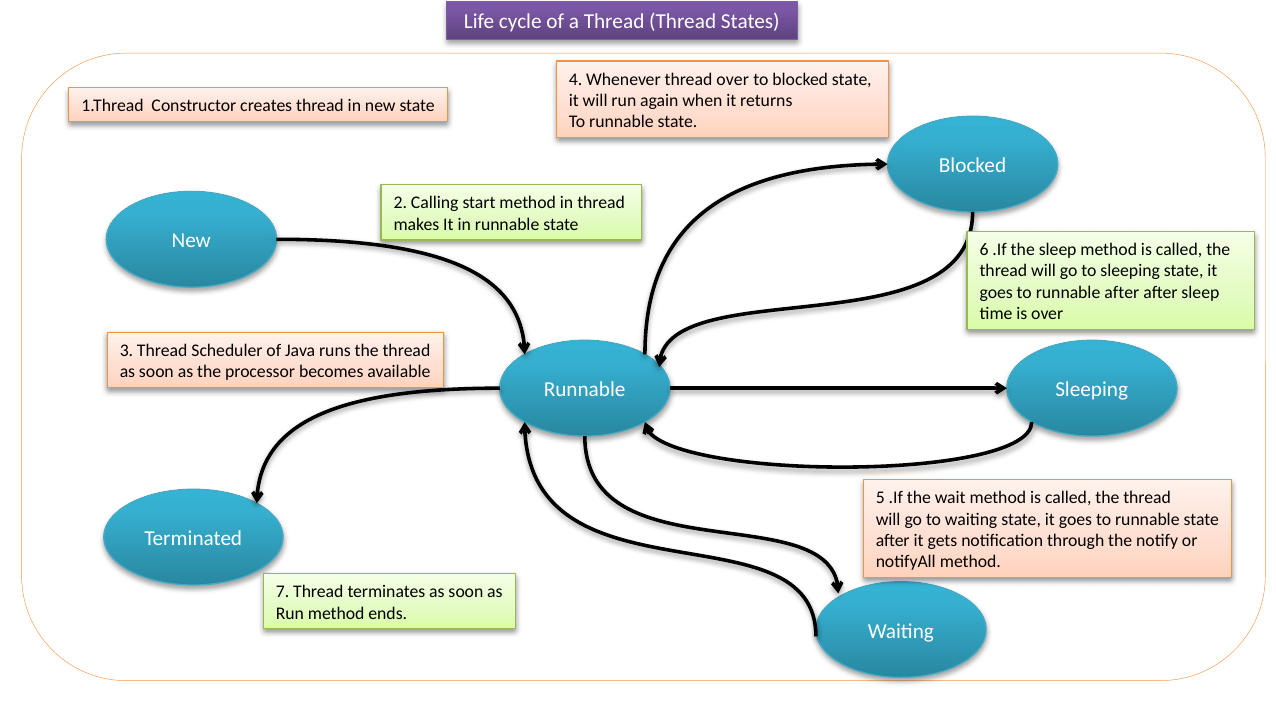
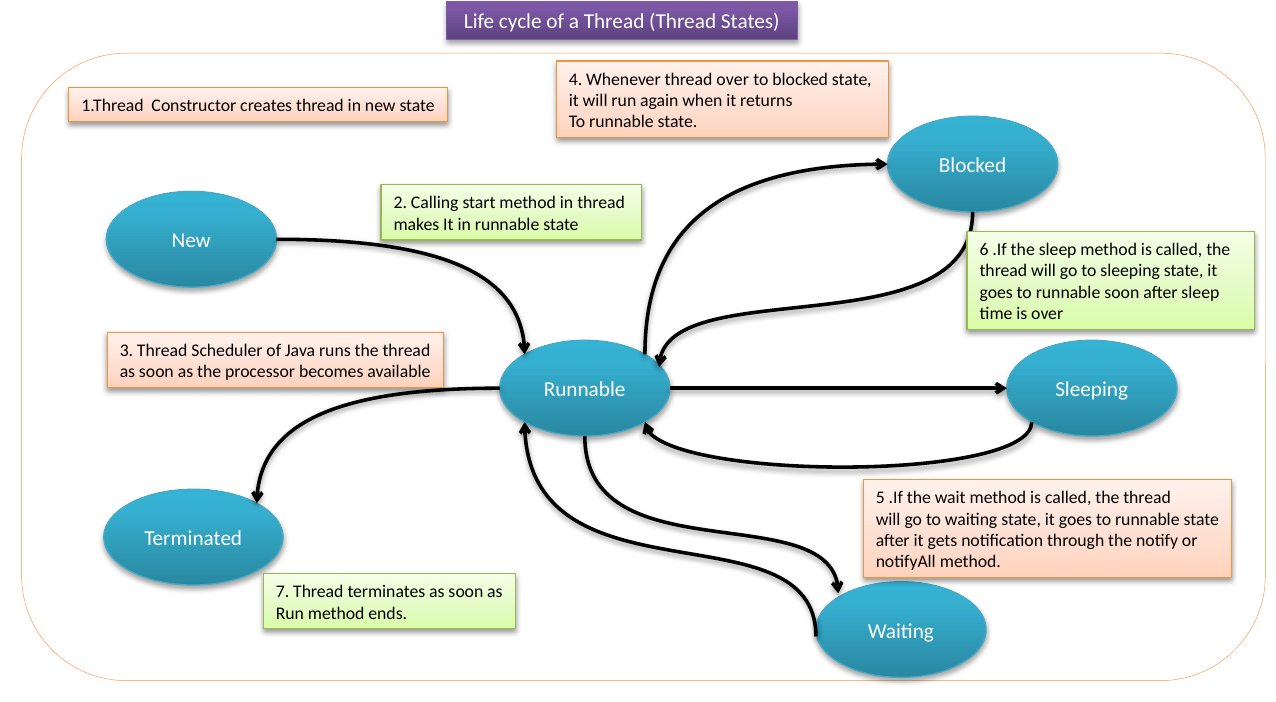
runnable after: after -> soon
